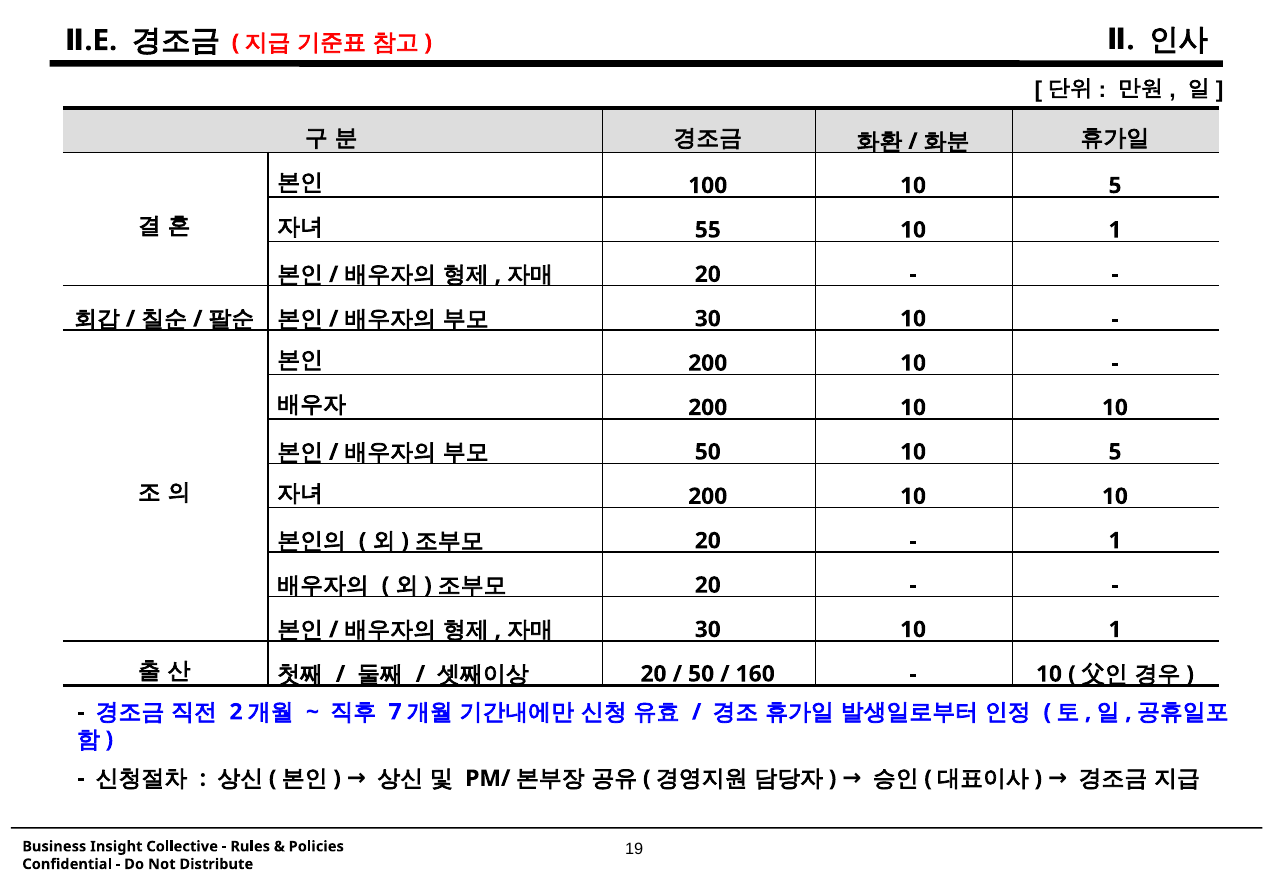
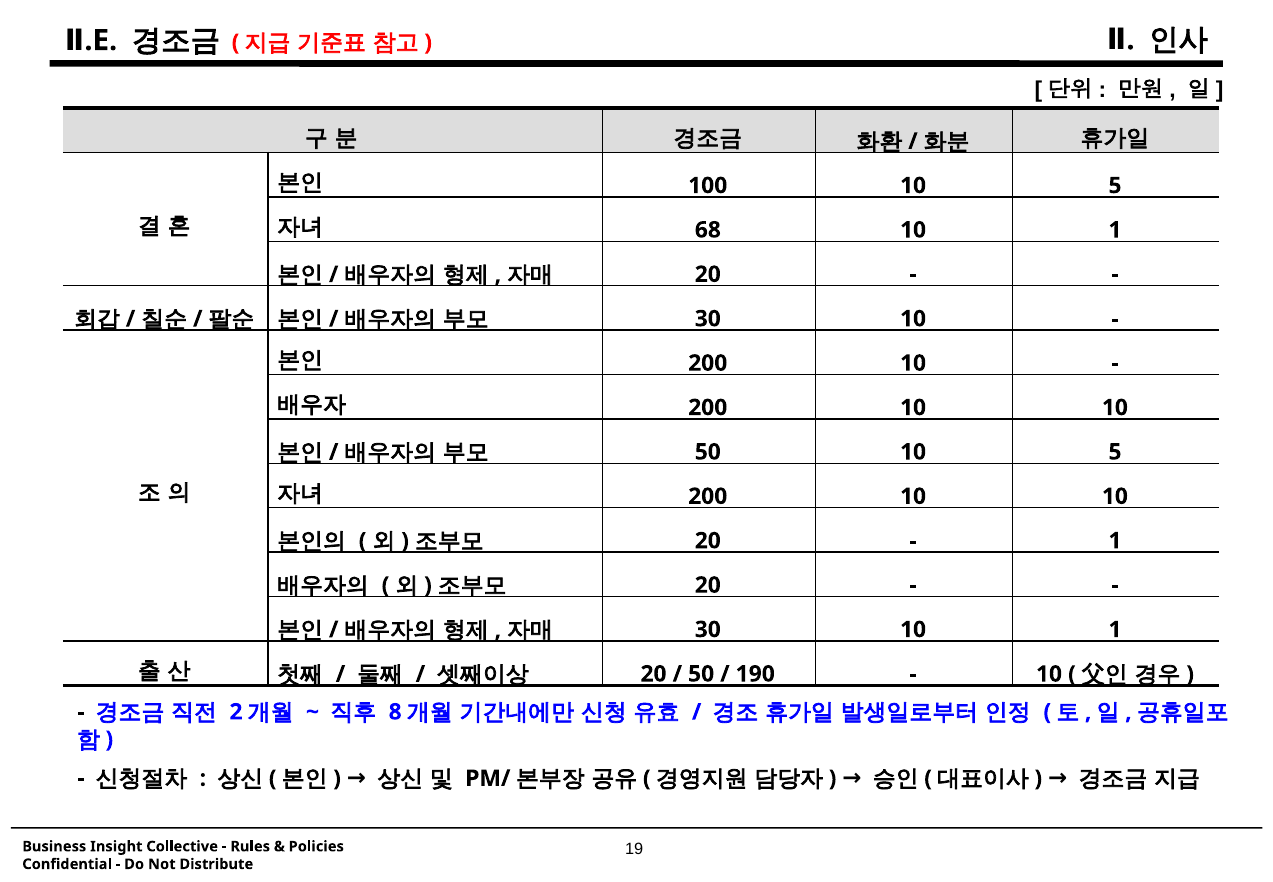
55: 55 -> 68
160: 160 -> 190
7: 7 -> 8
